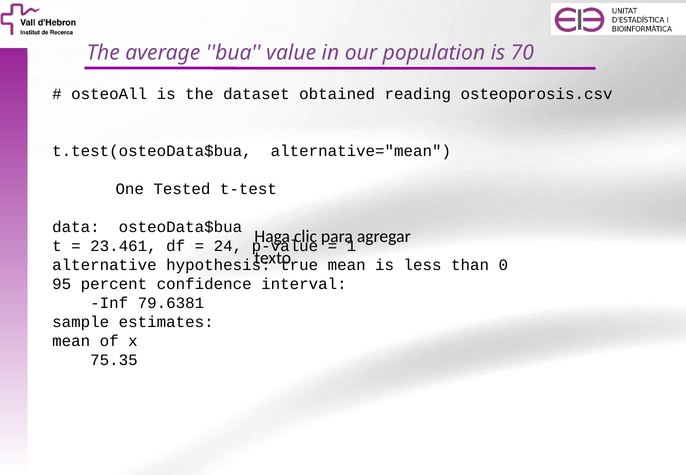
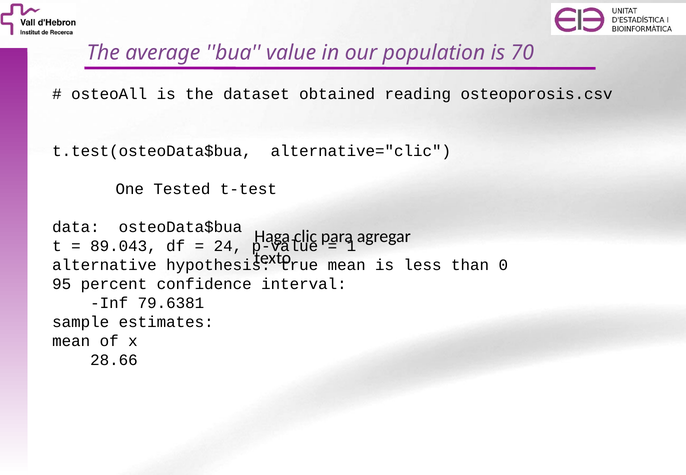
alternative="mean: alternative="mean -> alternative="clic
23.461: 23.461 -> 89.043
75.35: 75.35 -> 28.66
